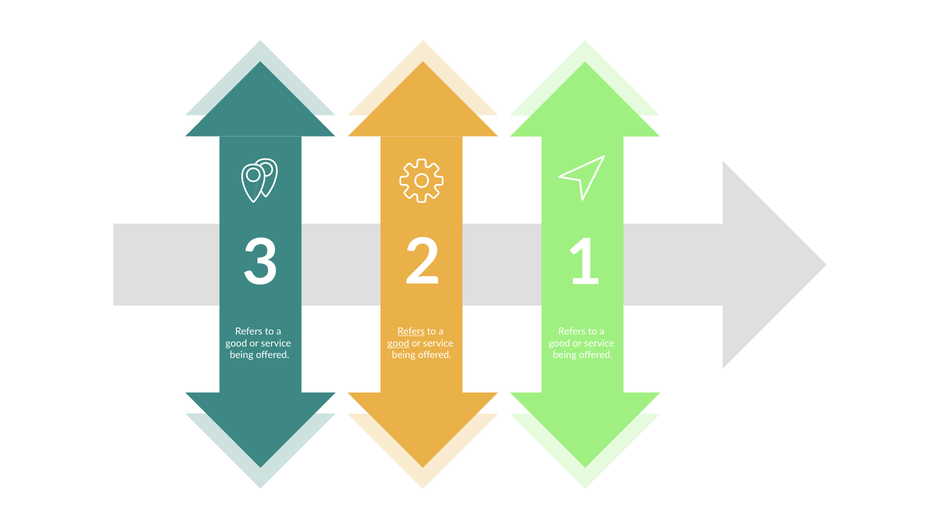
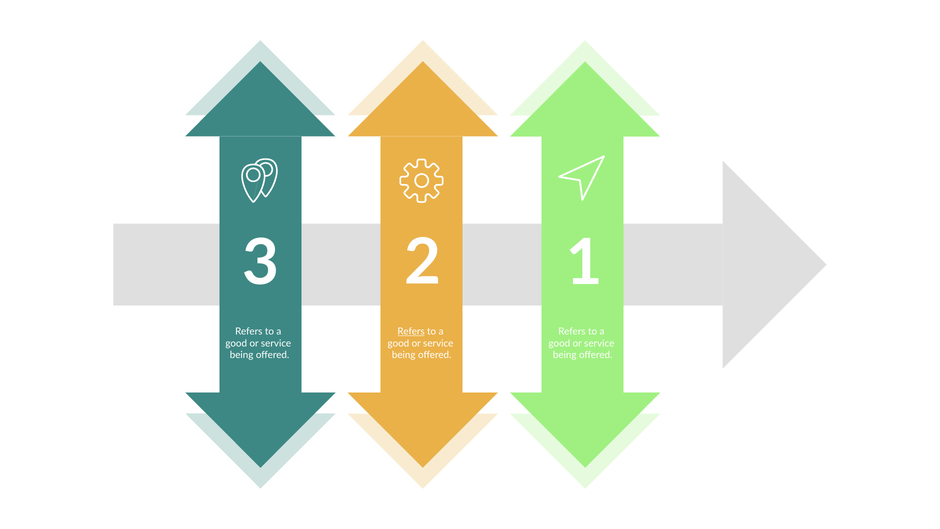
good at (398, 343) underline: present -> none
